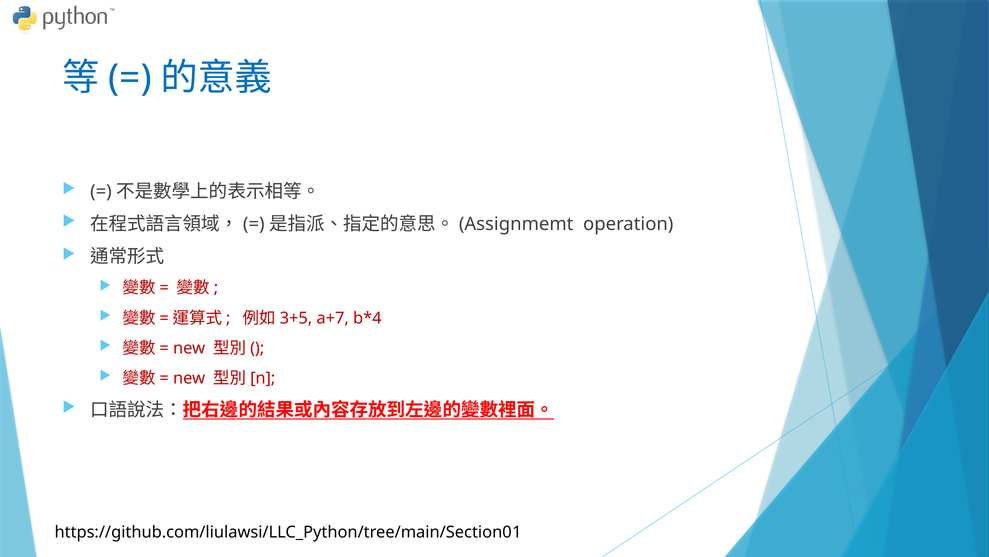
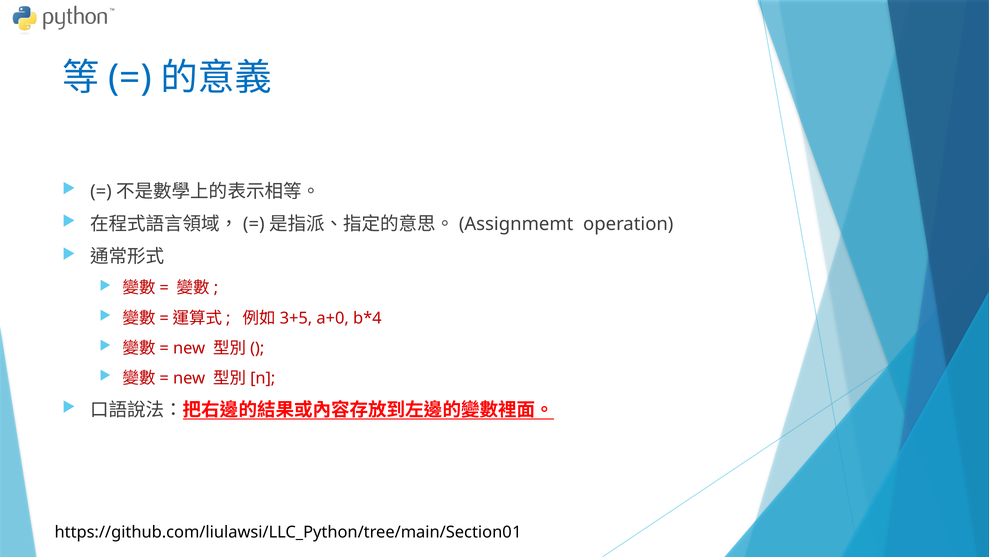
a+7: a+7 -> a+0
